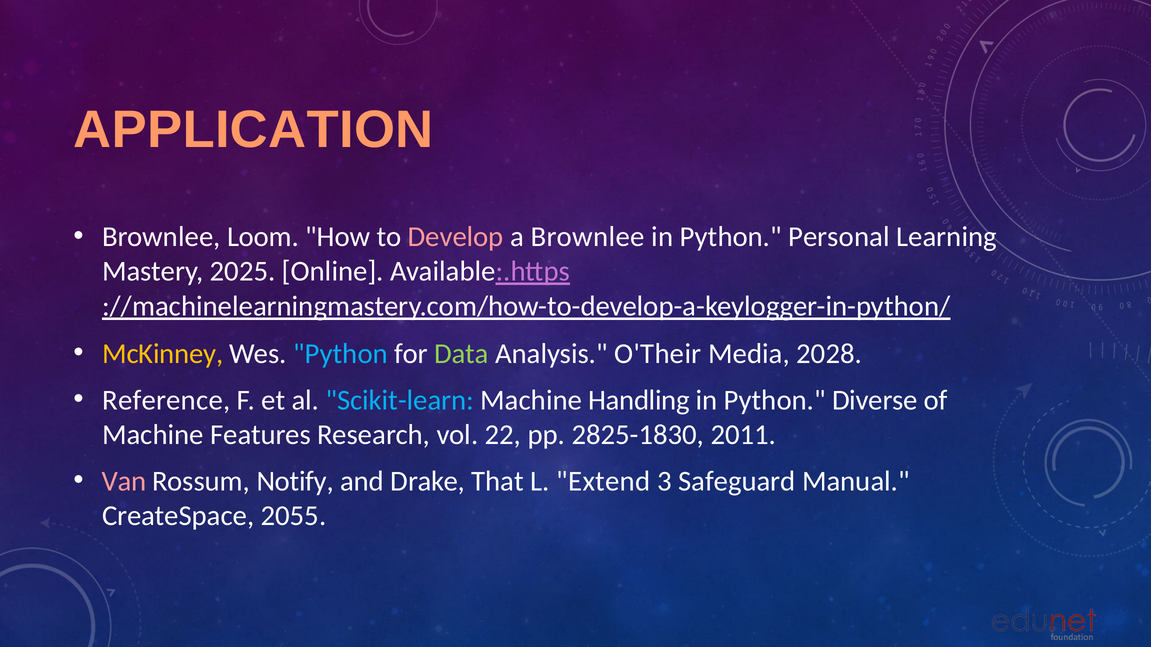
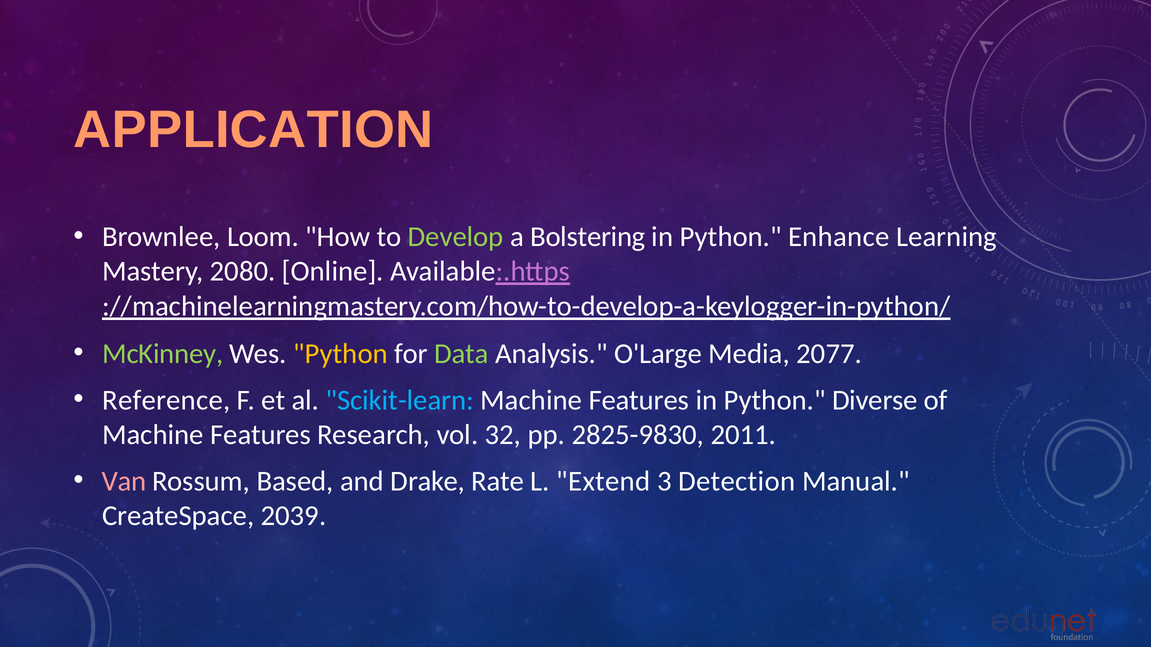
Develop colour: pink -> light green
a Brownlee: Brownlee -> Bolstering
Personal: Personal -> Enhance
2025: 2025 -> 2080
McKinney colour: yellow -> light green
Python at (341, 354) colour: light blue -> yellow
O'Their: O'Their -> O'Large
2028: 2028 -> 2077
Handling at (639, 400): Handling -> Features
22: 22 -> 32
2825-1830: 2825-1830 -> 2825-9830
Notify: Notify -> Based
That: That -> Rate
Safeguard: Safeguard -> Detection
2055: 2055 -> 2039
